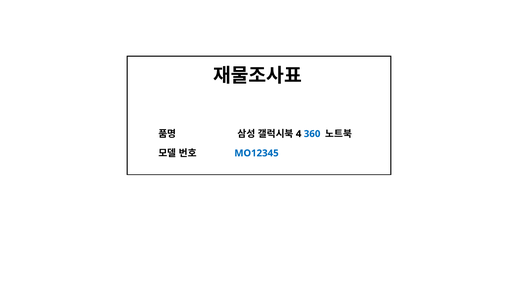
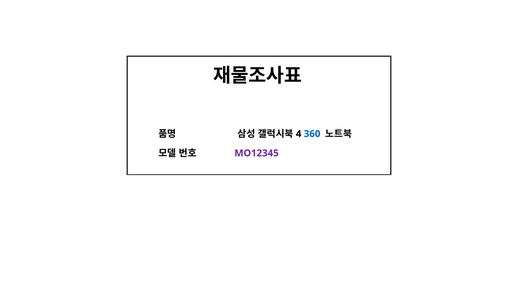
MO12345 colour: blue -> purple
